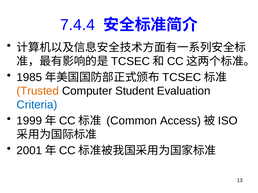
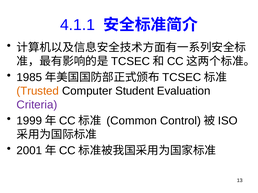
7.4.4: 7.4.4 -> 4.1.1
Criteria colour: blue -> purple
Access: Access -> Control
